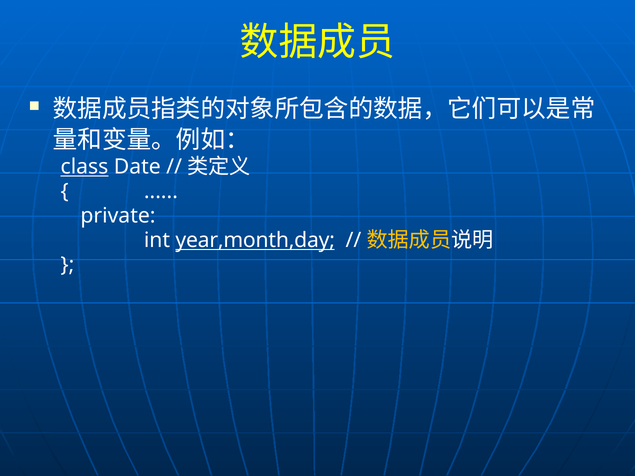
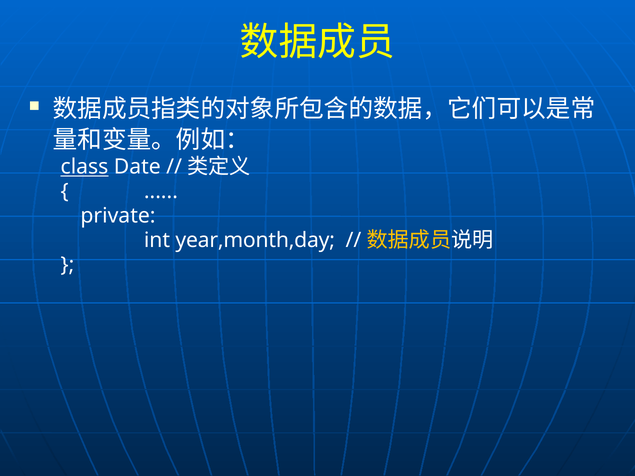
year,month,day underline: present -> none
